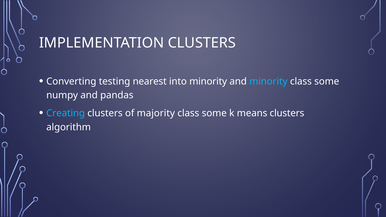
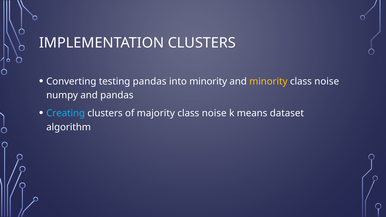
testing nearest: nearest -> pandas
minority at (268, 81) colour: light blue -> yellow
some at (327, 81): some -> noise
some at (214, 113): some -> noise
means clusters: clusters -> dataset
